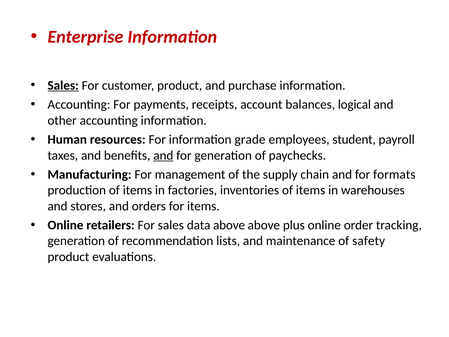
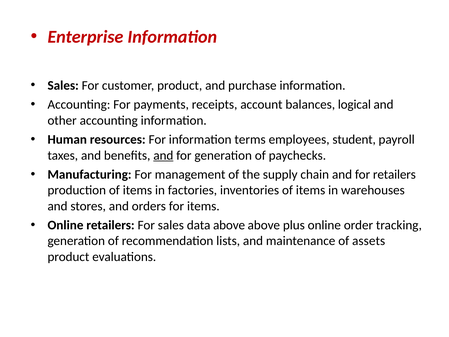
Sales at (63, 85) underline: present -> none
grade: grade -> terms
for formats: formats -> retailers
safety: safety -> assets
